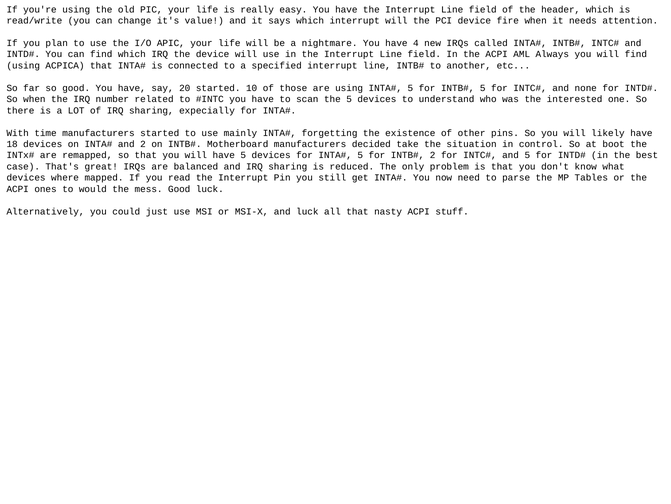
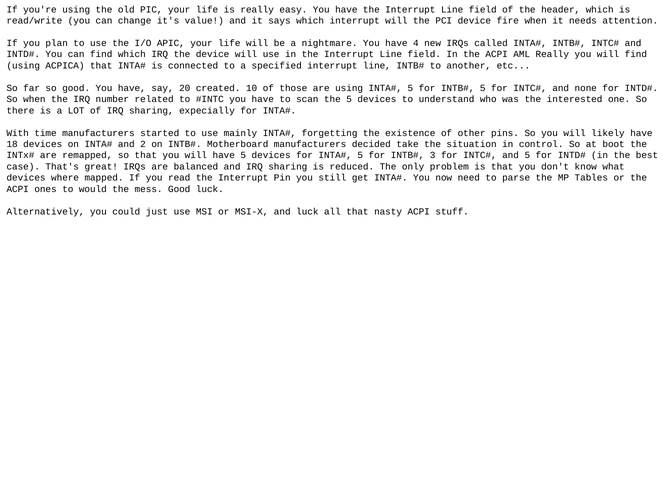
AML Always: Always -> Really
20 started: started -> created
2 at (433, 155): 2 -> 3
